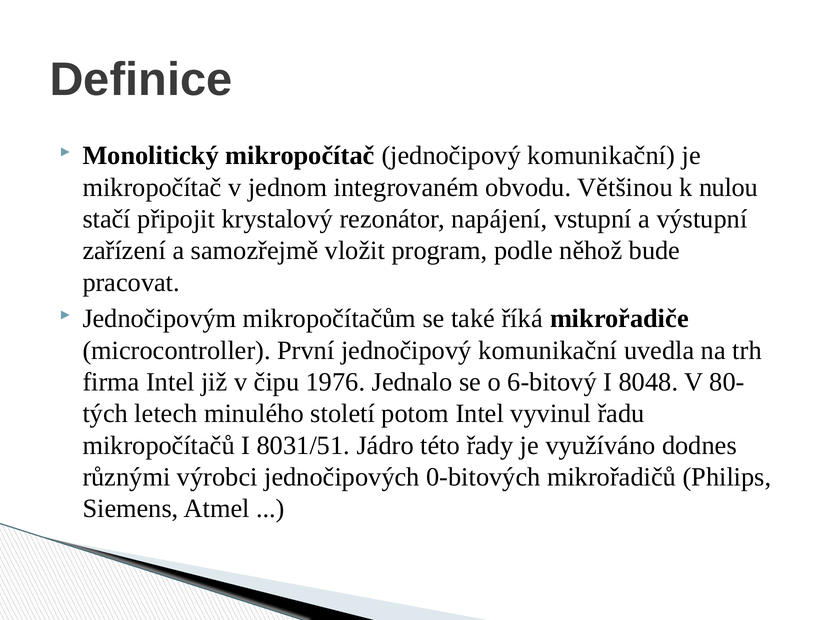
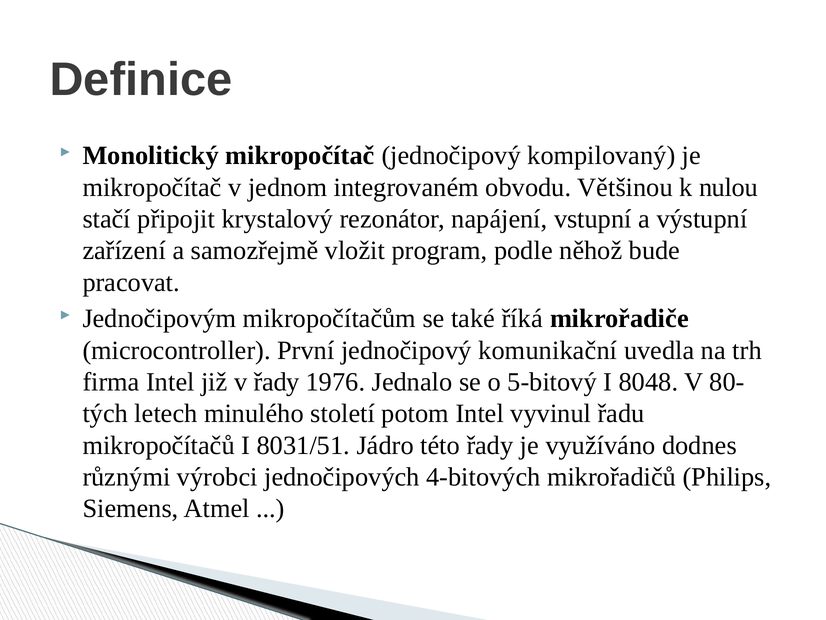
mikropočítač jednočipový komunikační: komunikační -> kompilovaný
v čipu: čipu -> řady
6-bitový: 6-bitový -> 5-bitový
0-bitových: 0-bitových -> 4-bitových
